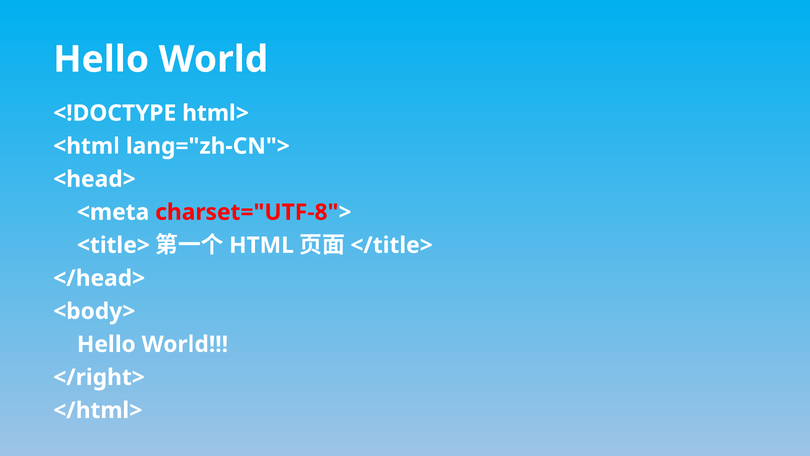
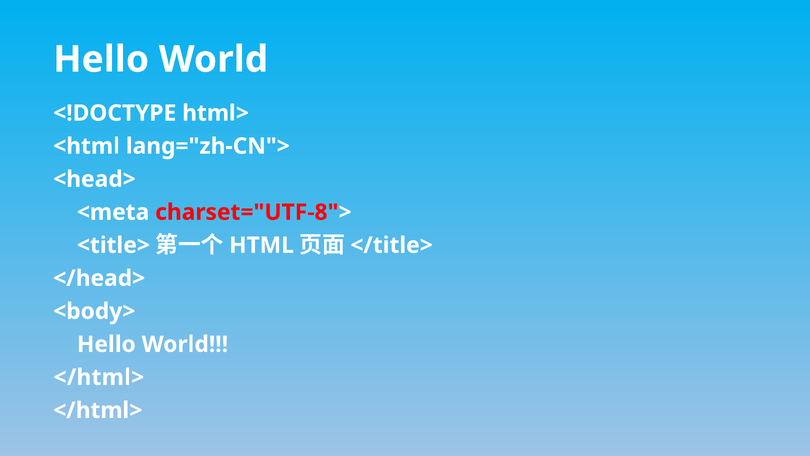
</right> at (99, 377): </right> -> </html>
